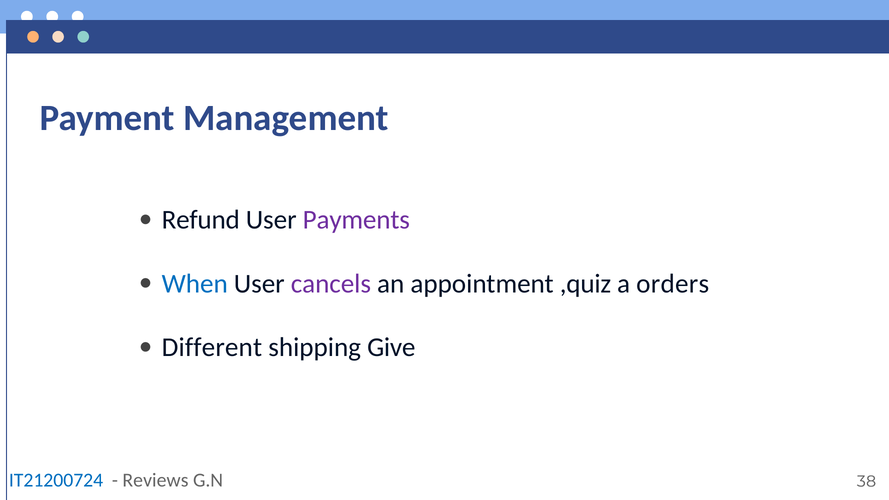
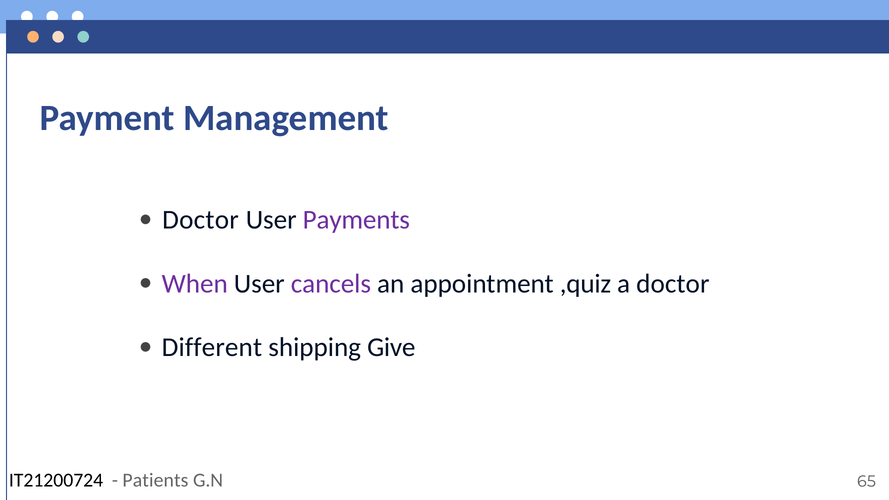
Refund at (201, 220): Refund -> Doctor
When colour: blue -> purple
a orders: orders -> doctor
IT21200724 colour: blue -> black
Reviews: Reviews -> Patients
38: 38 -> 65
